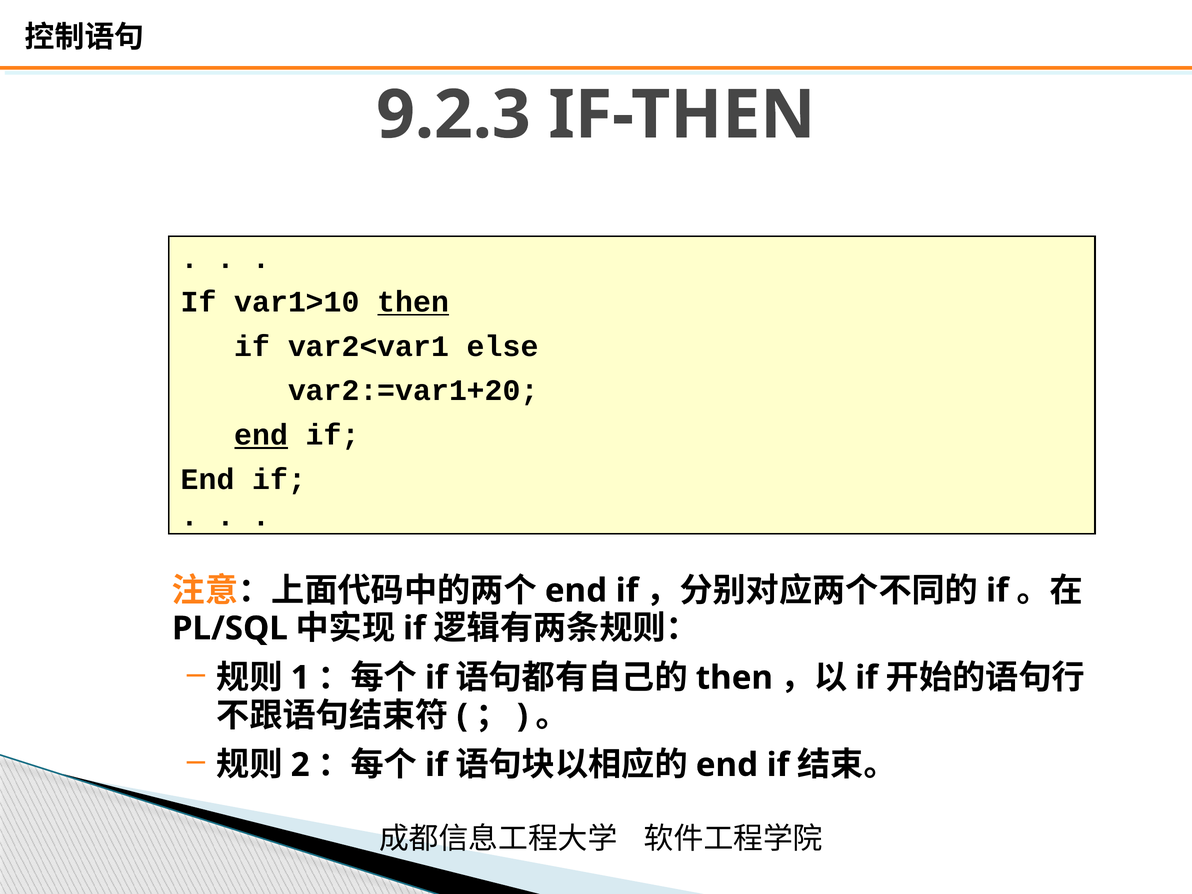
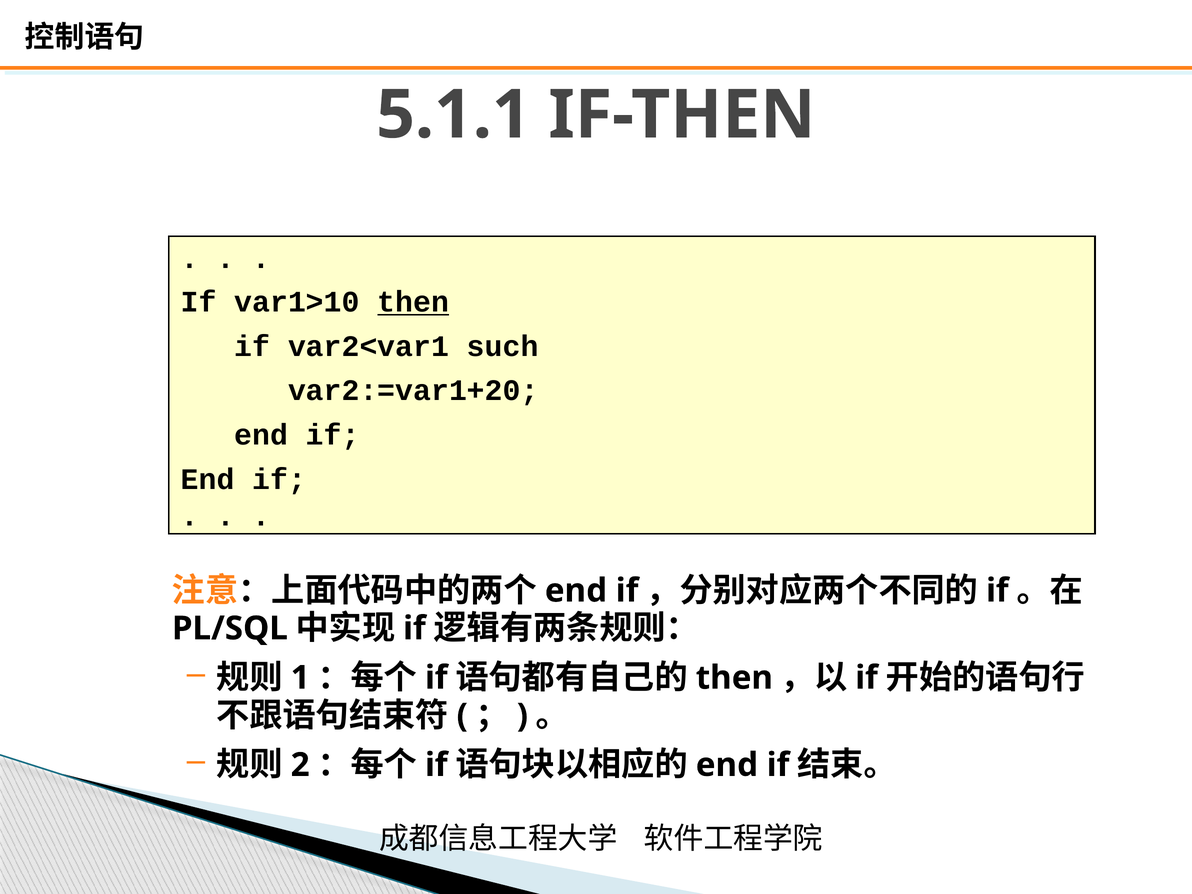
9.2.3: 9.2.3 -> 5.1.1
else: else -> such
end at (261, 435) underline: present -> none
